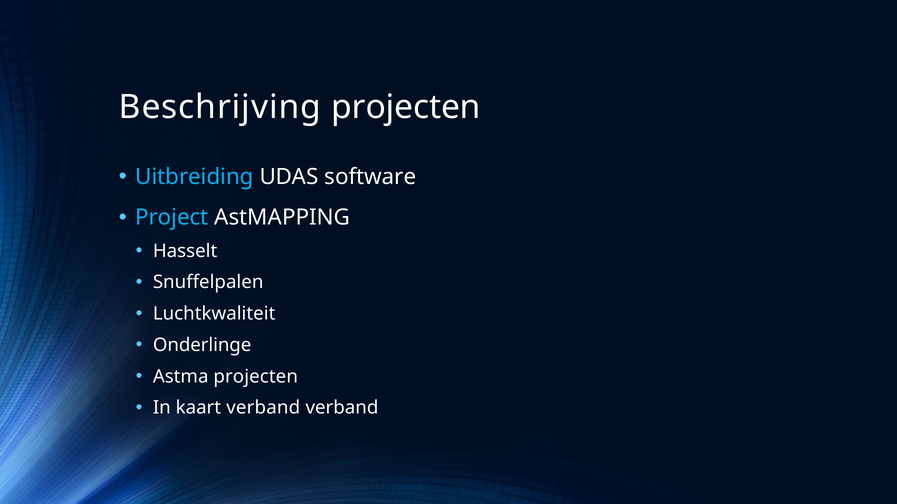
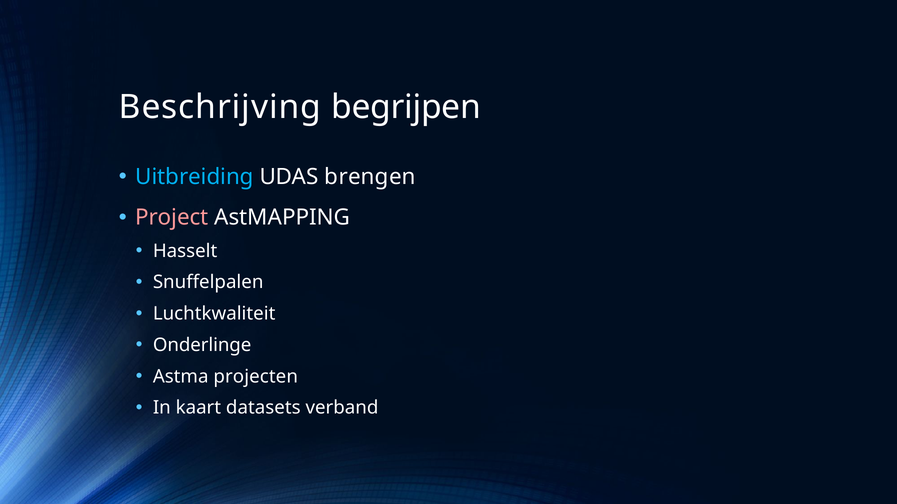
Beschrijving projecten: projecten -> begrijpen
software: software -> brengen
Project colour: light blue -> pink
kaart verband: verband -> datasets
